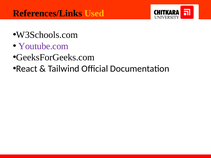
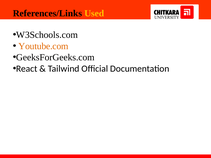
Youtube.com colour: purple -> orange
